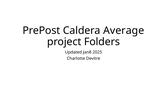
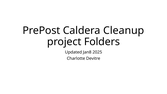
Average: Average -> Cleanup
